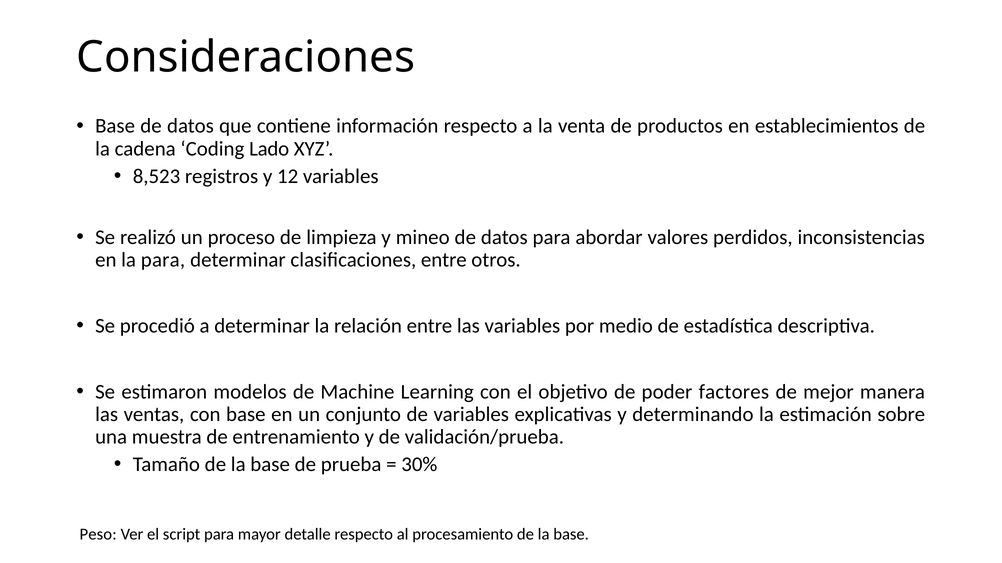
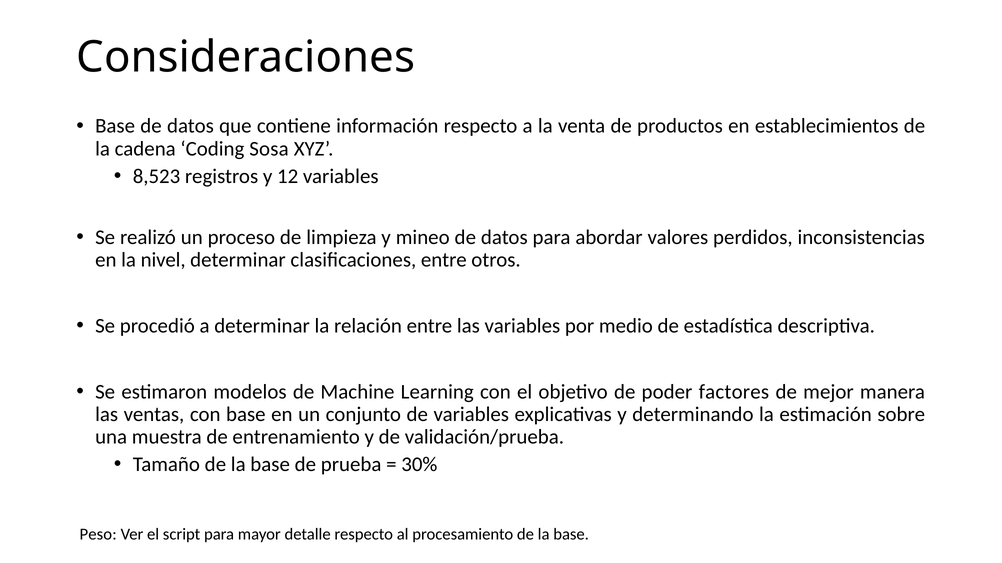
Lado: Lado -> Sosa
la para: para -> nivel
